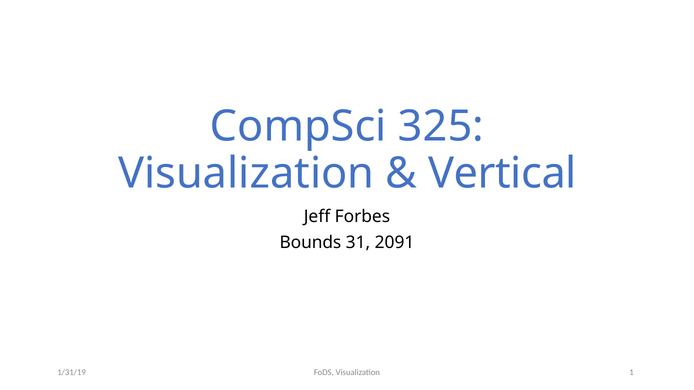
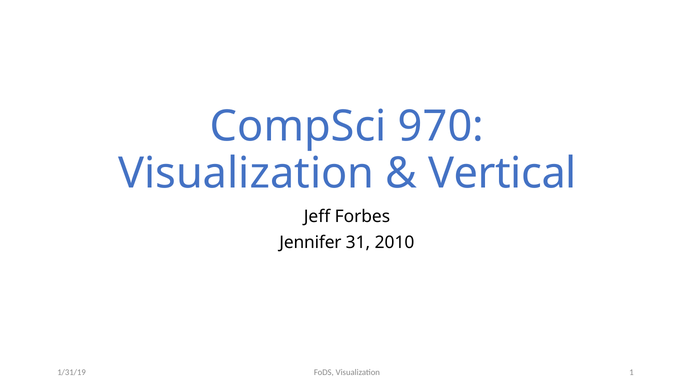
325: 325 -> 970
Bounds: Bounds -> Jennifer
2091: 2091 -> 2010
